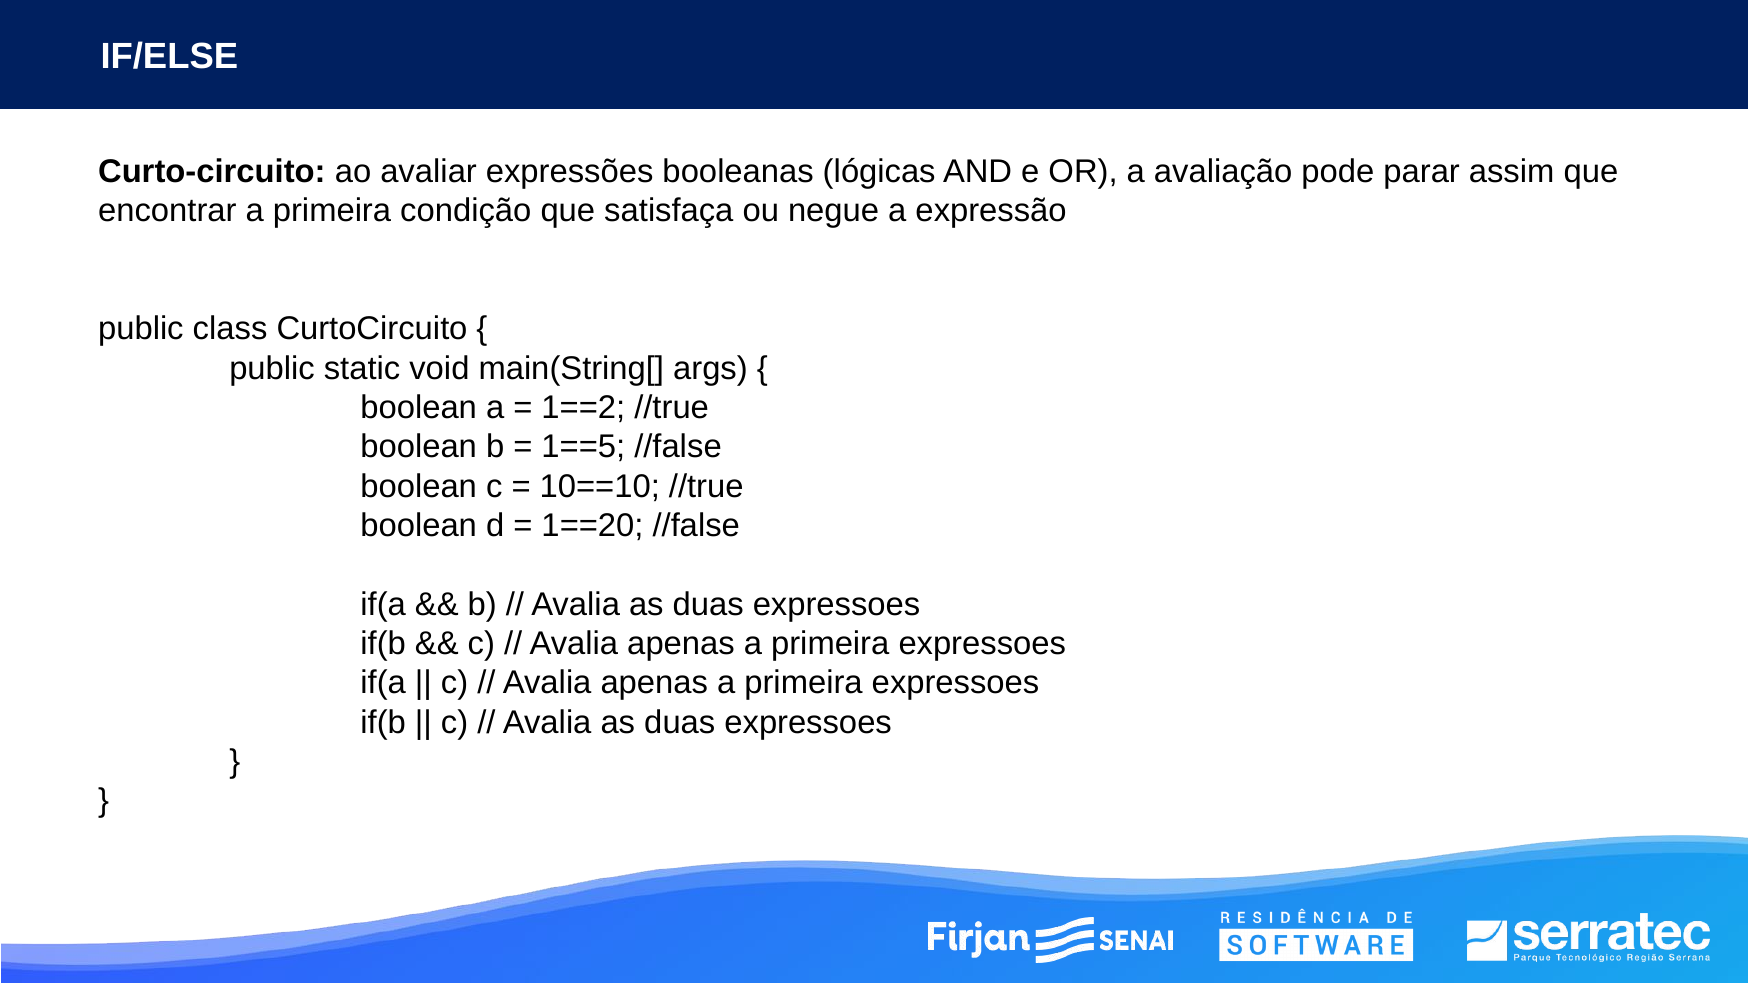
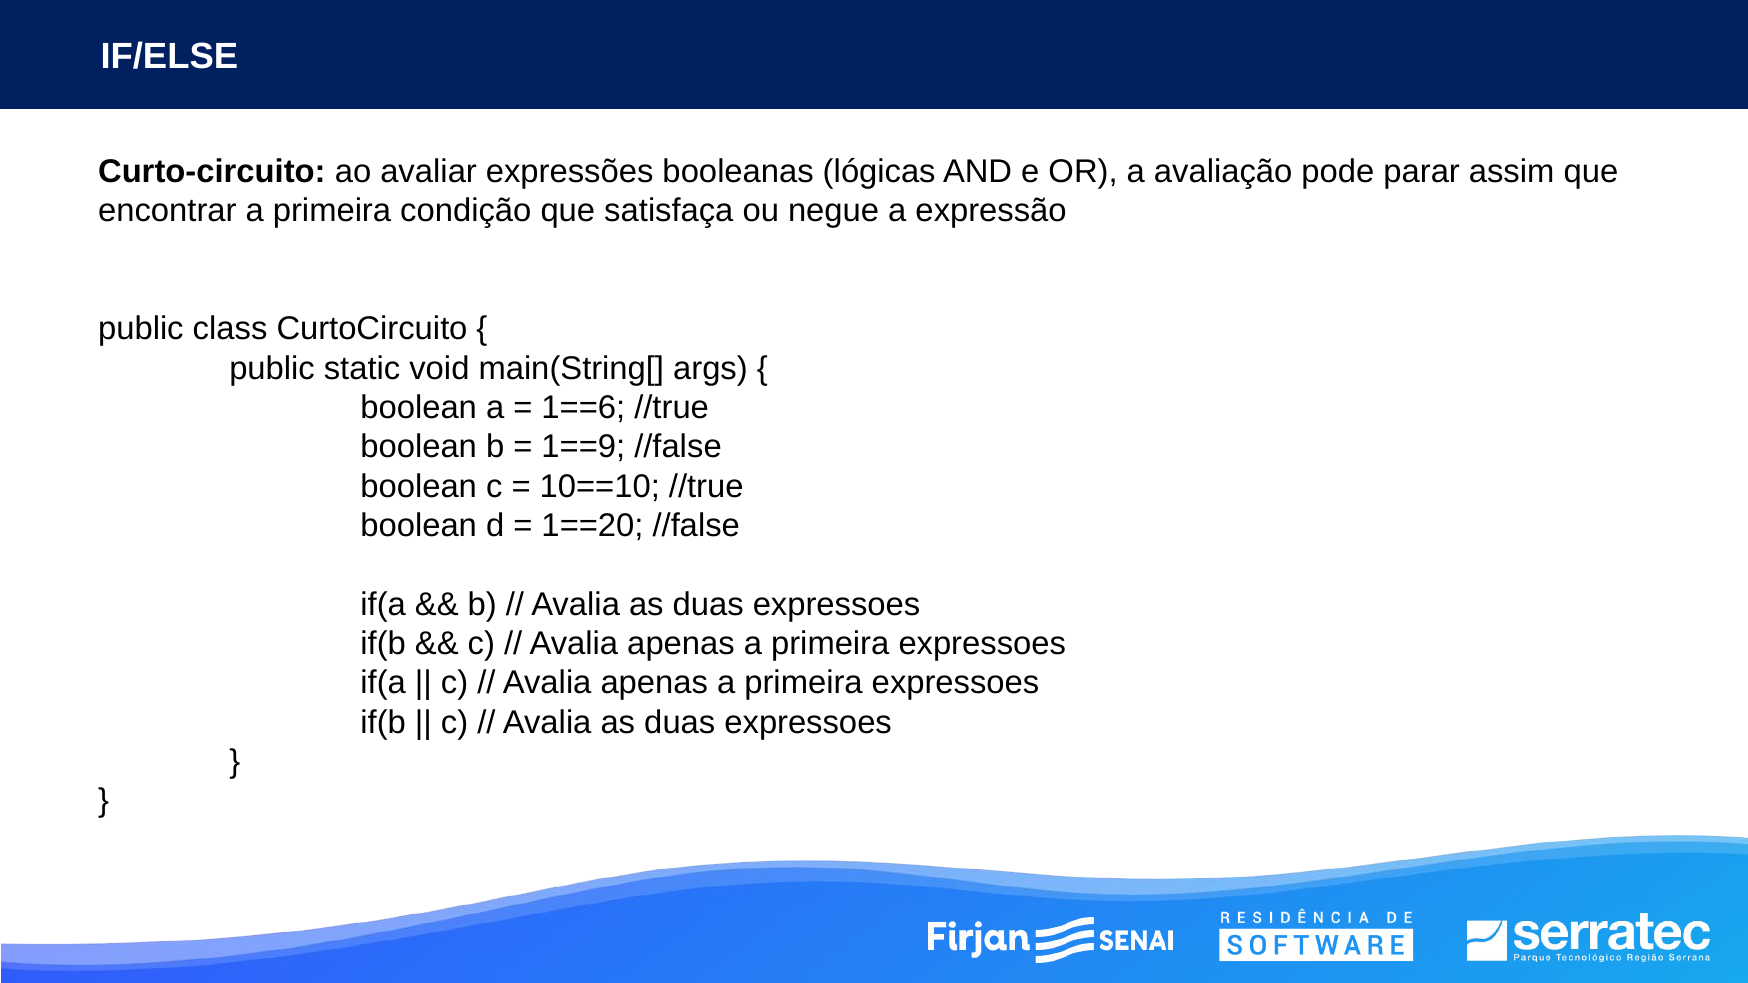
1==2: 1==2 -> 1==6
1==5: 1==5 -> 1==9
